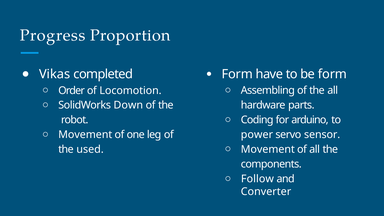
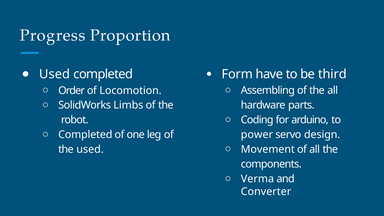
Vikas at (55, 74): Vikas -> Used
be form: form -> third
Down: Down -> Limbs
Movement at (85, 135): Movement -> Completed
sensor: sensor -> design
Follow: Follow -> Verma
